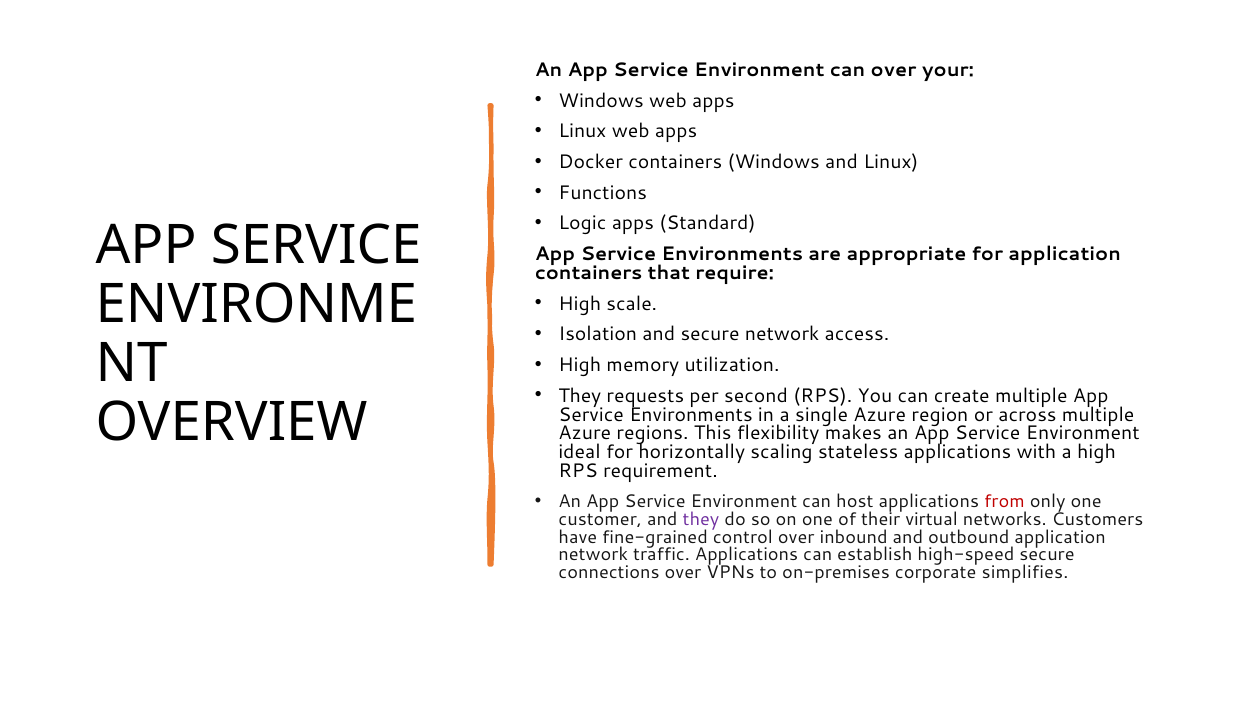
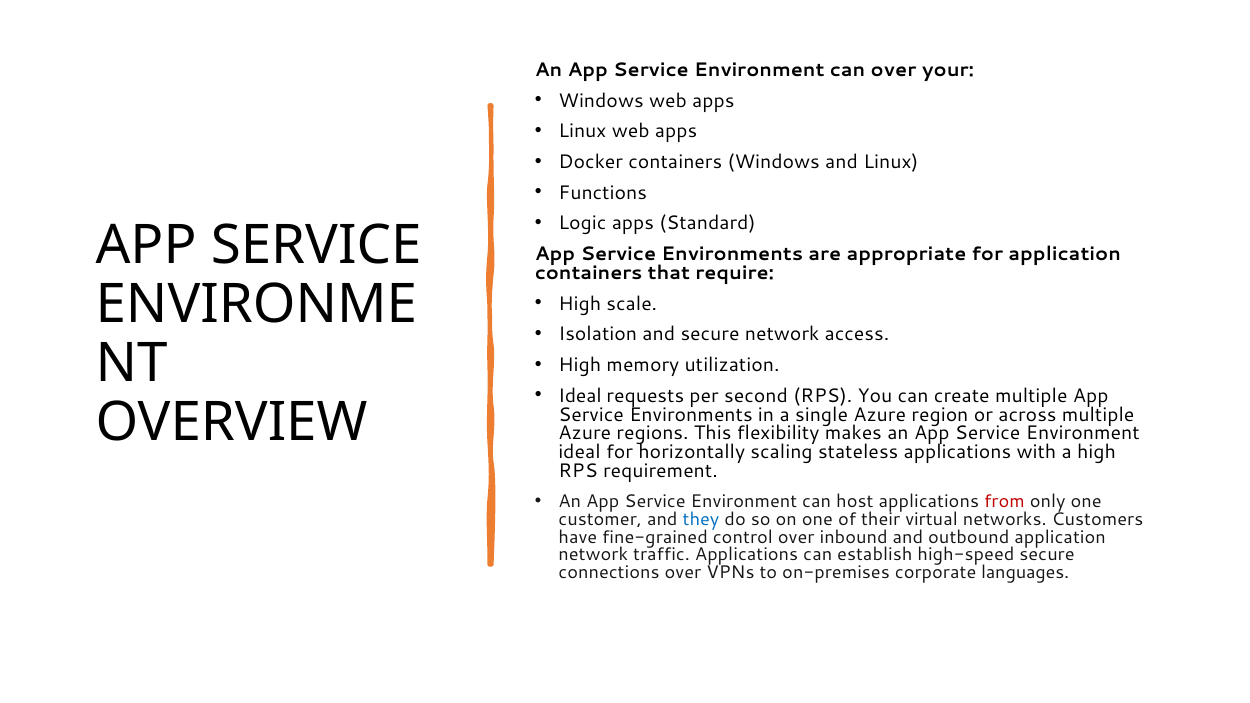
They at (580, 396): They -> Ideal
they at (701, 519) colour: purple -> blue
simplifies: simplifies -> languages
